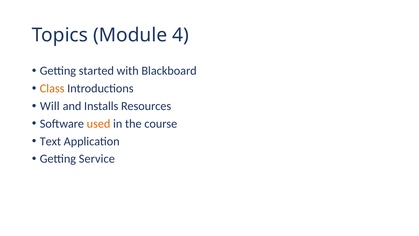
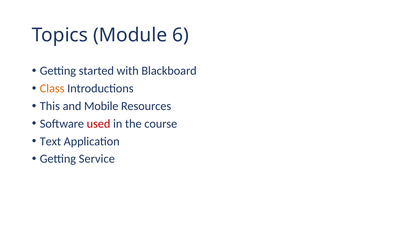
4: 4 -> 6
Will: Will -> This
Installs: Installs -> Mobile
used colour: orange -> red
